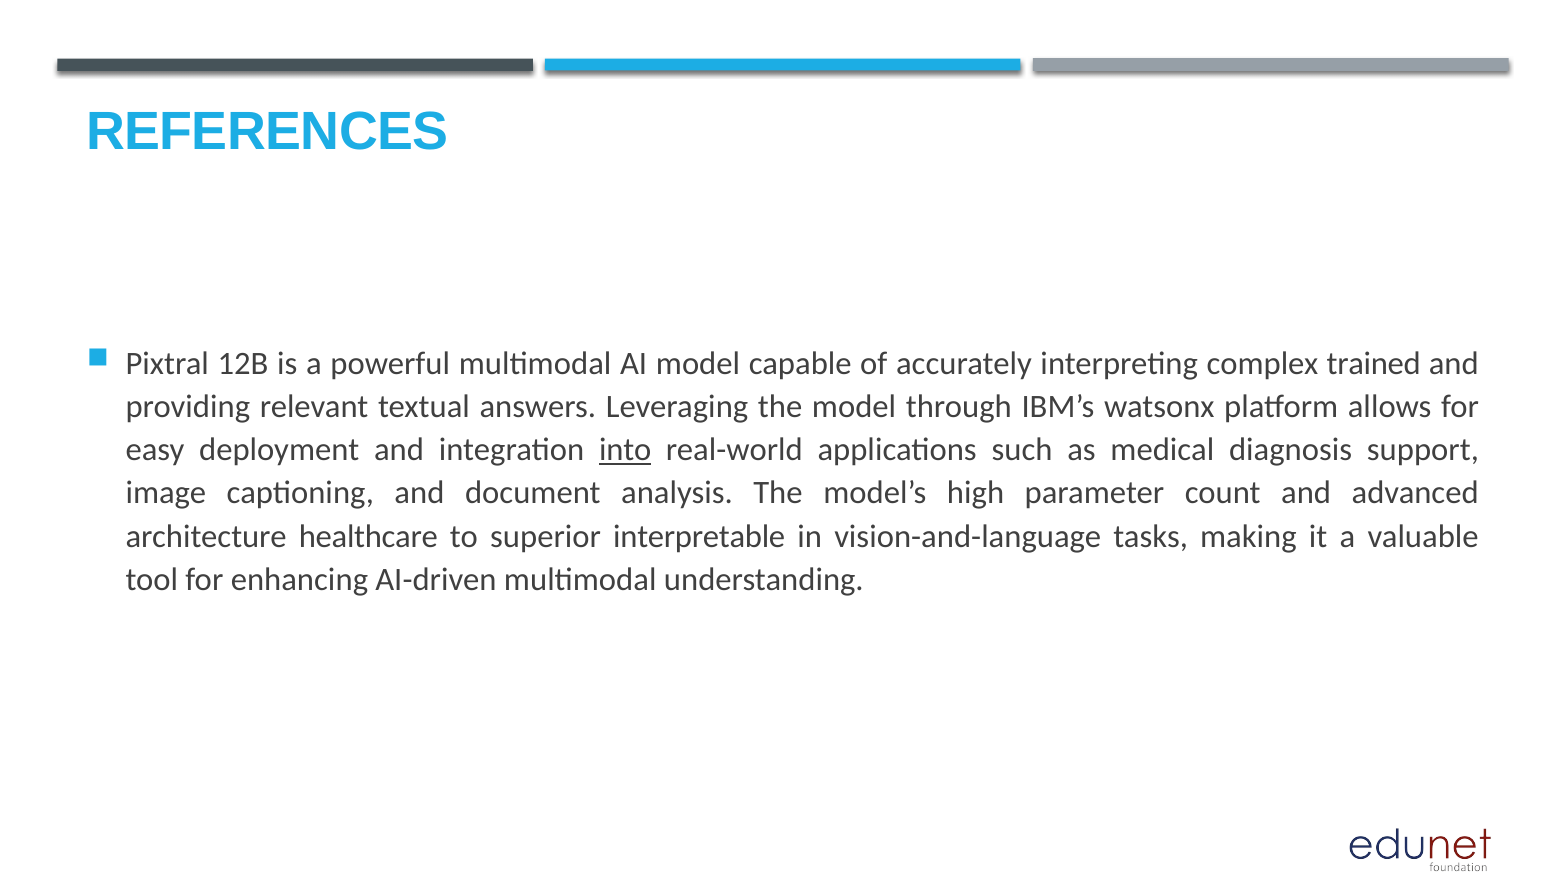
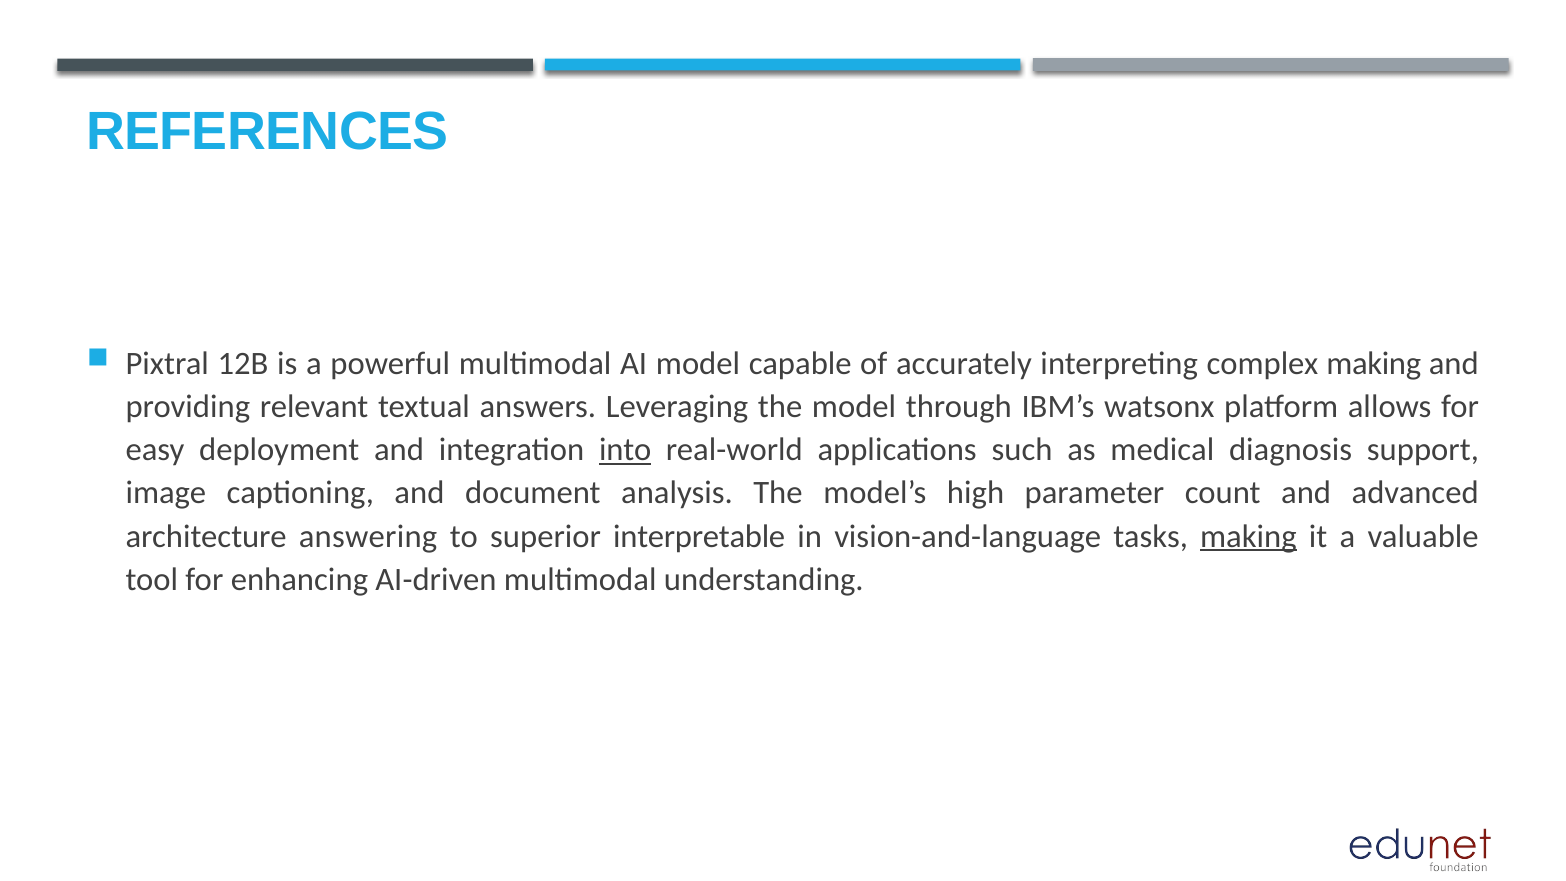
complex trained: trained -> making
healthcare: healthcare -> answering
making at (1248, 536) underline: none -> present
